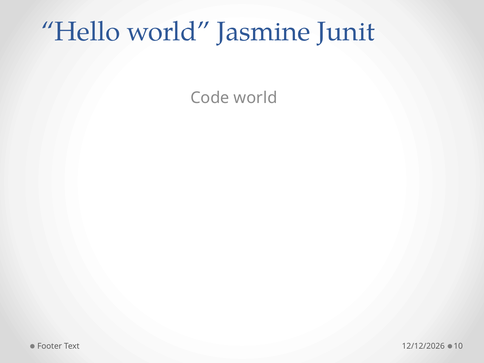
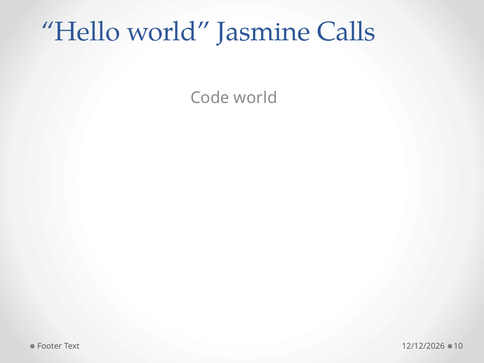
Junit: Junit -> Calls
